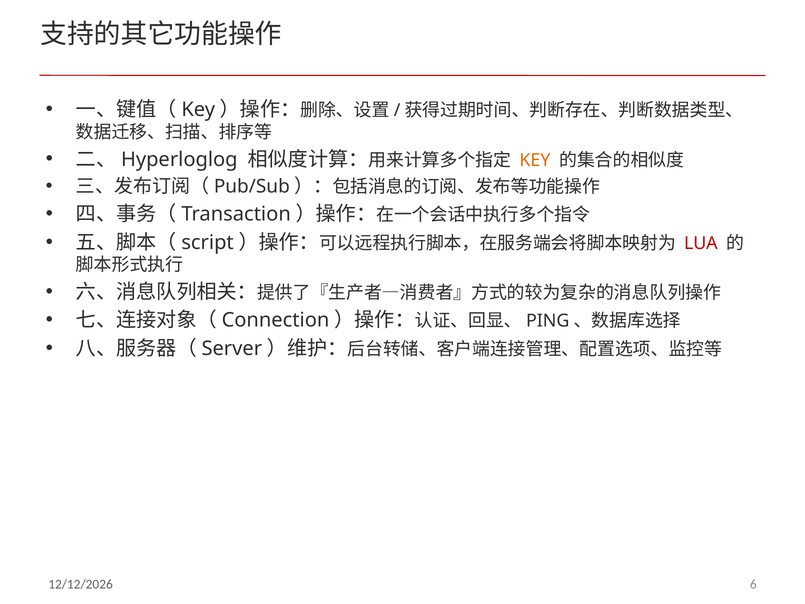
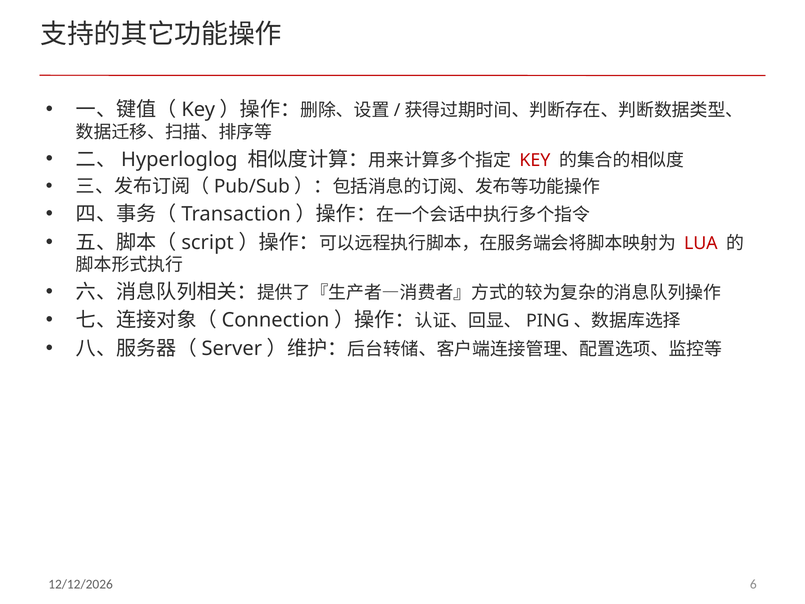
KEY colour: orange -> red
